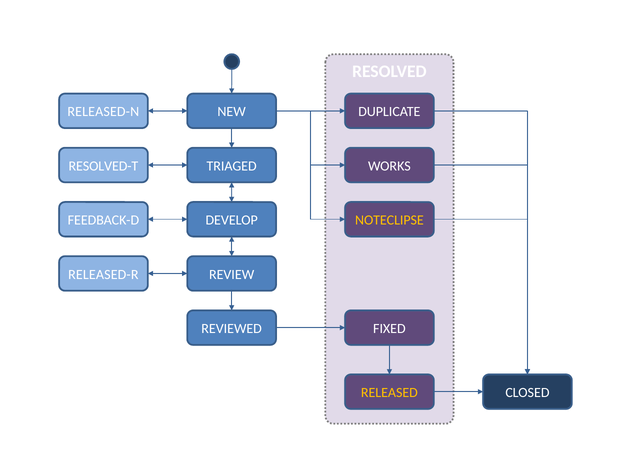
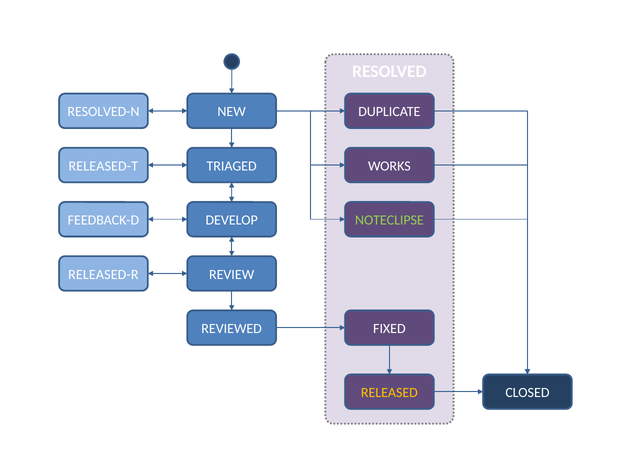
RELEASED-N: RELEASED-N -> RESOLVED-N
RESOLVED-T: RESOLVED-T -> RELEASED-T
NOTECLIPSE colour: yellow -> light green
